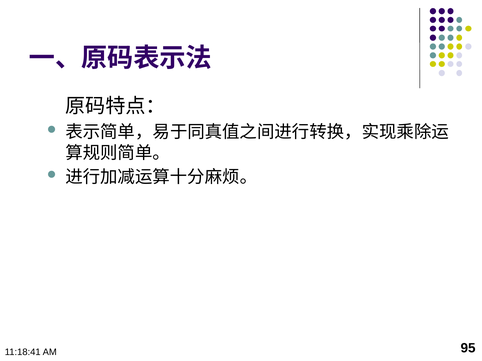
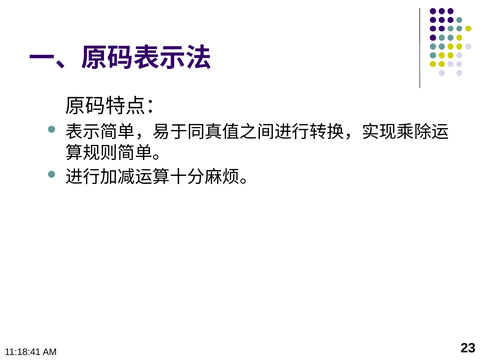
95: 95 -> 23
